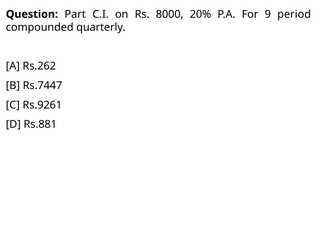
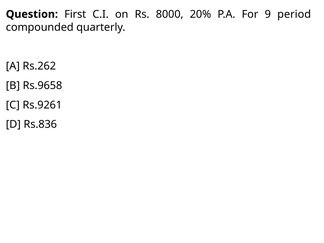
Part: Part -> First
Rs.7447: Rs.7447 -> Rs.9658
Rs.881: Rs.881 -> Rs.836
